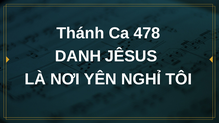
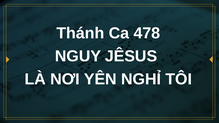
DANH: DANH -> NGUY
